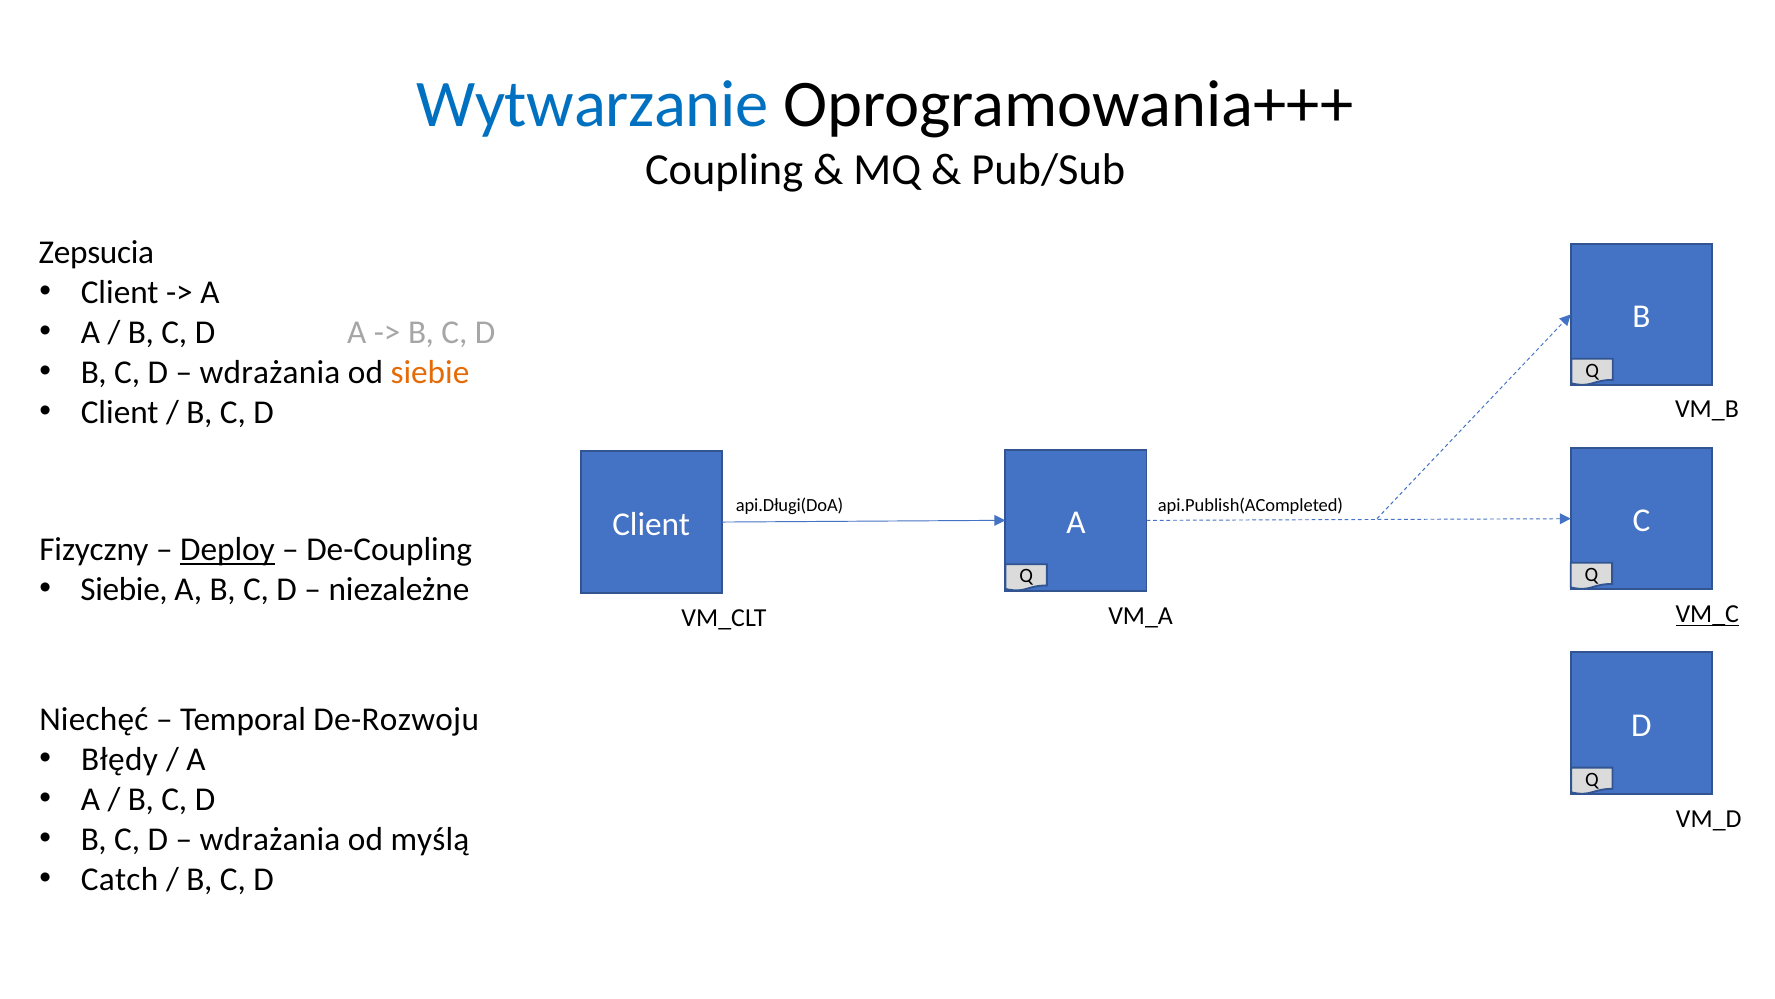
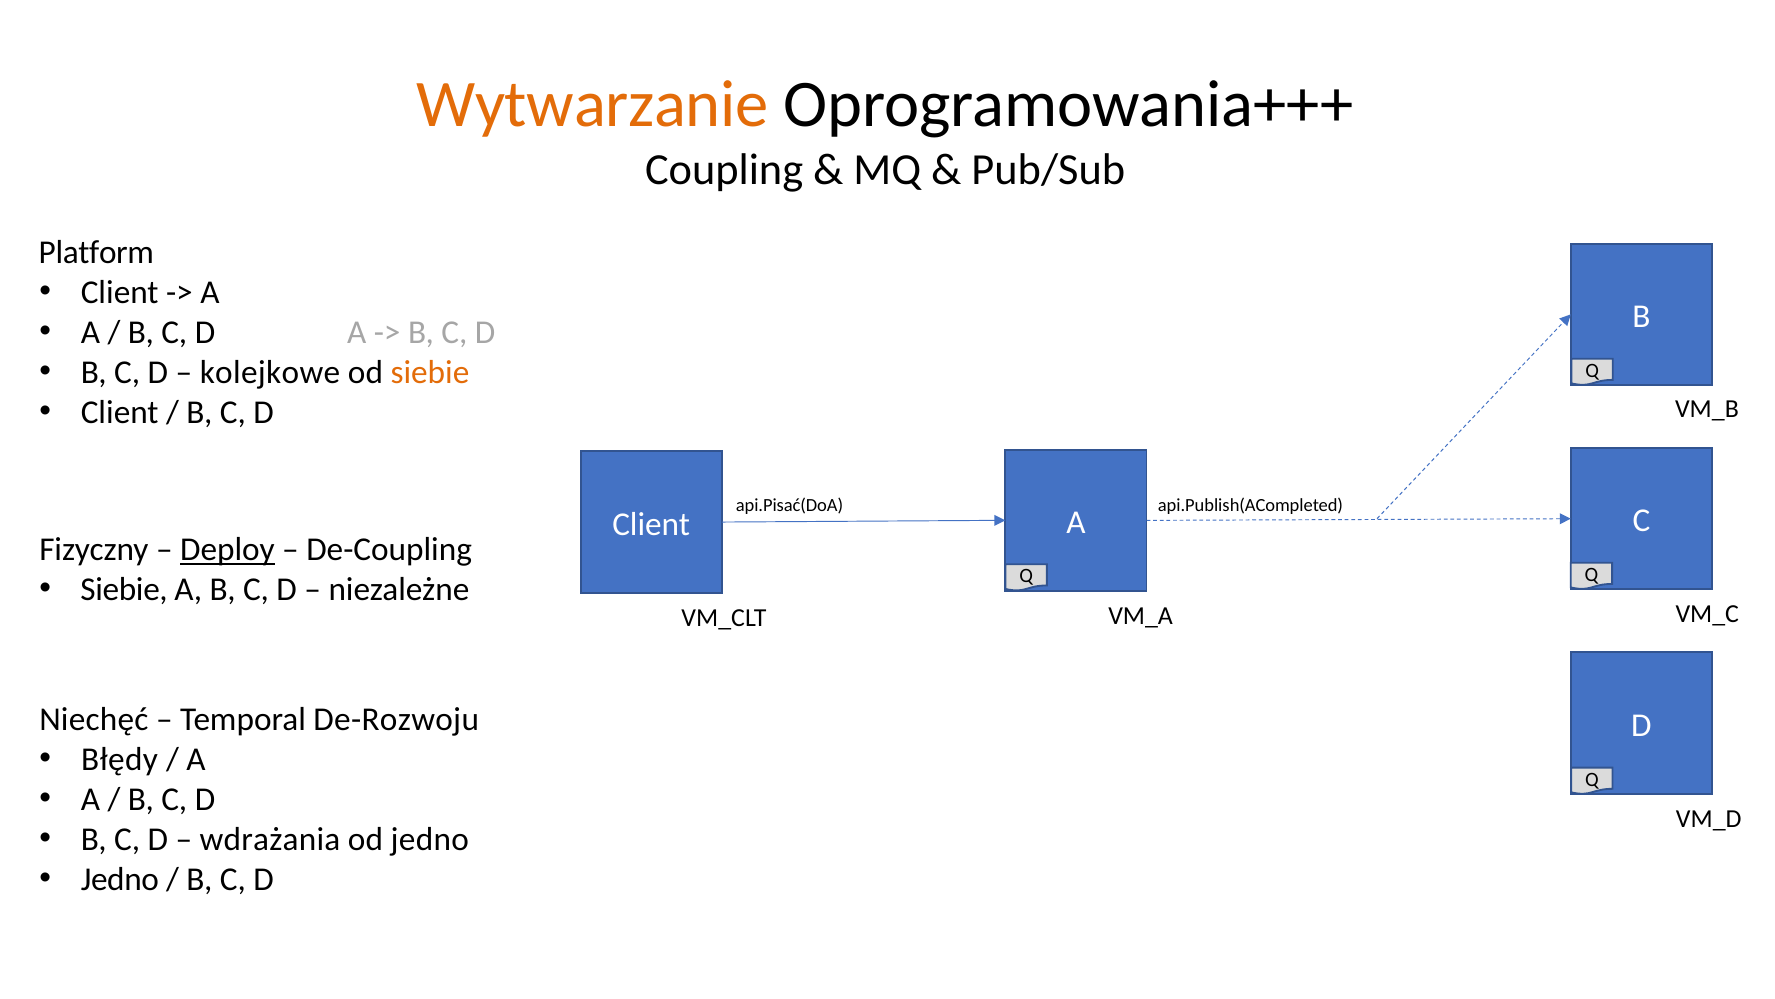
Wytwarzanie colour: blue -> orange
Zepsucia: Zepsucia -> Platform
wdrażania at (270, 372): wdrażania -> kolejkowe
api.Długi(DoA: api.Długi(DoA -> api.Pisać(DoA
VM_C underline: present -> none
od myślą: myślą -> jedno
Catch at (120, 879): Catch -> Jedno
